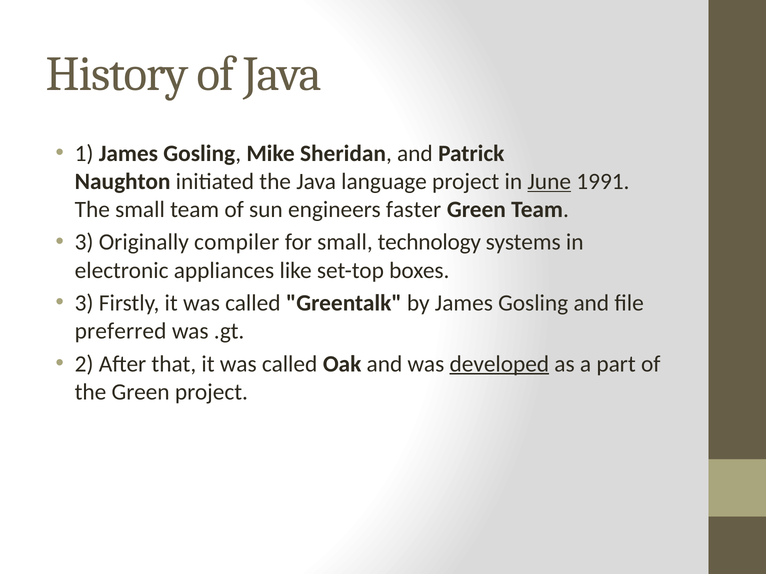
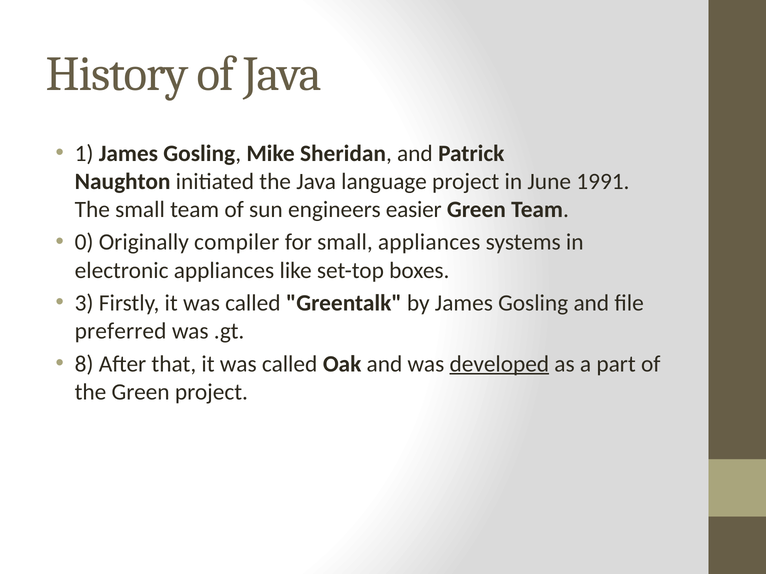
June underline: present -> none
faster: faster -> easier
3 at (84, 242): 3 -> 0
small technology: technology -> appliances
2: 2 -> 8
